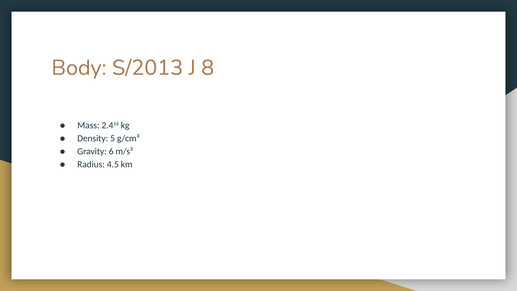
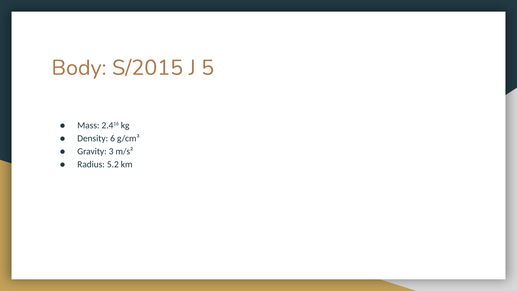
S/2013: S/2013 -> S/2015
8: 8 -> 5
5: 5 -> 6
6: 6 -> 3
4.5: 4.5 -> 5.2
